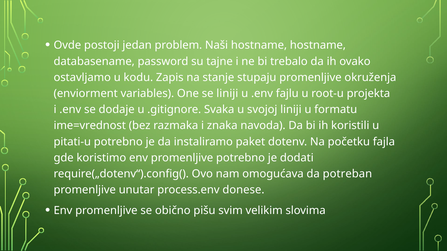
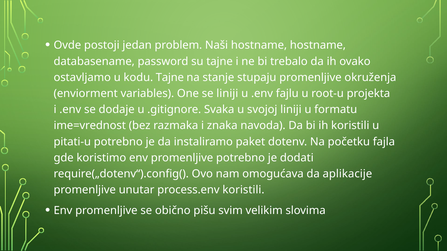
kodu Zapis: Zapis -> Tajne
potreban: potreban -> aplikacije
process.env donese: donese -> koristili
